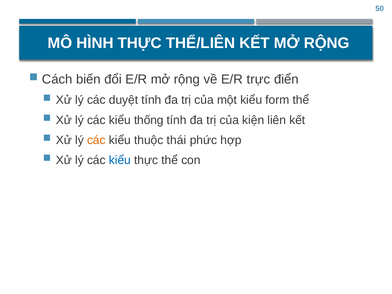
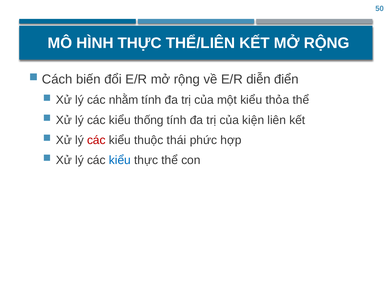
trực: trực -> diễn
duyệt: duyệt -> nhằm
form: form -> thỏa
các at (96, 140) colour: orange -> red
